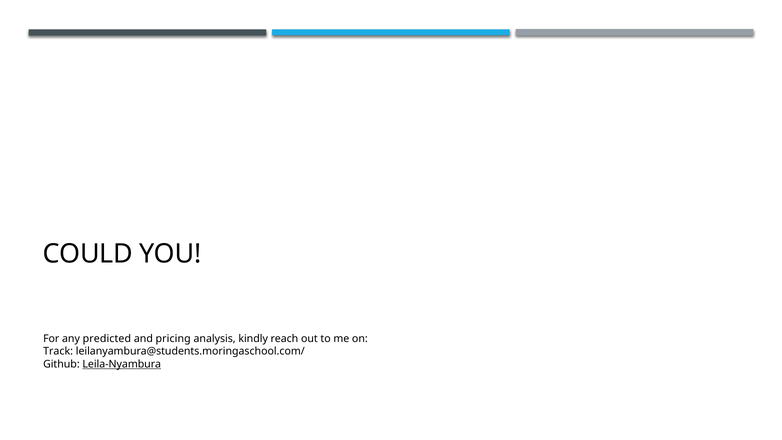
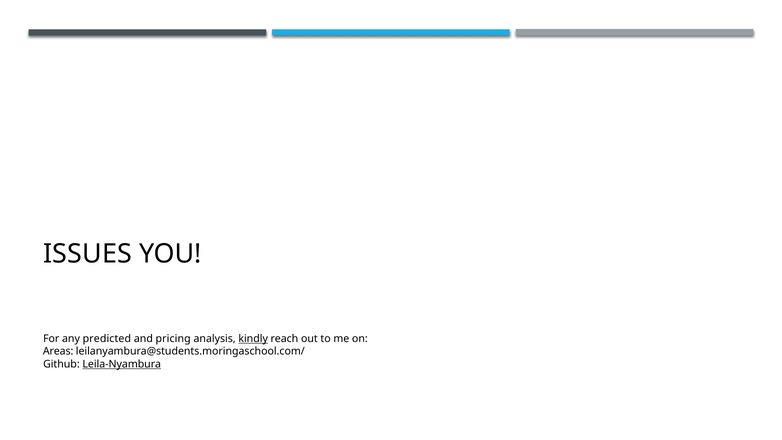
COULD: COULD -> ISSUES
kindly underline: none -> present
Track: Track -> Areas
